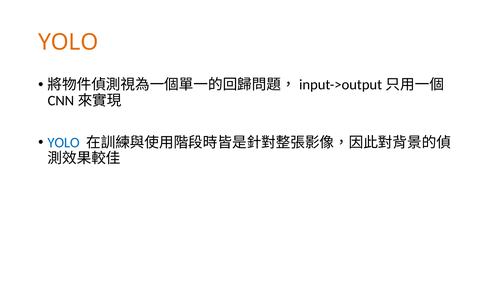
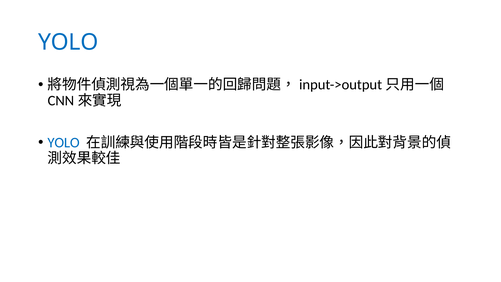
YOLO at (68, 42) colour: orange -> blue
